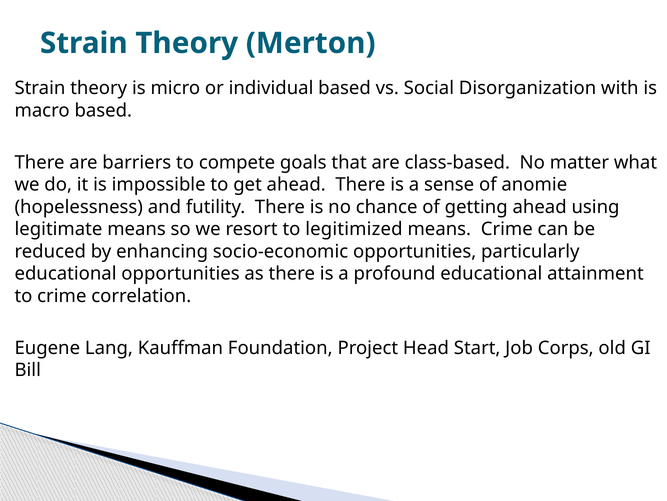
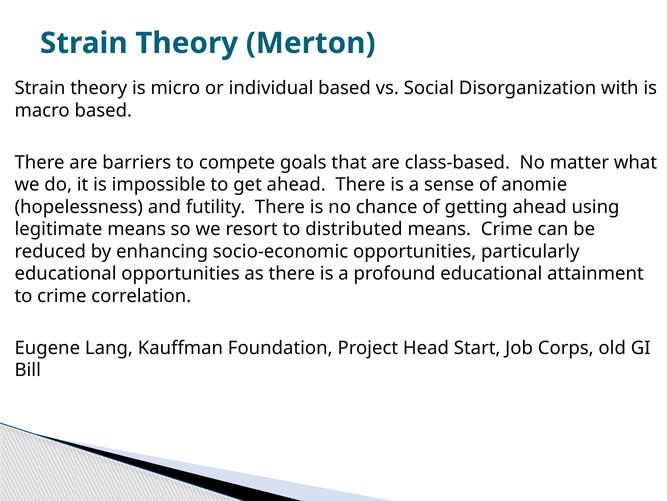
legitimized: legitimized -> distributed
